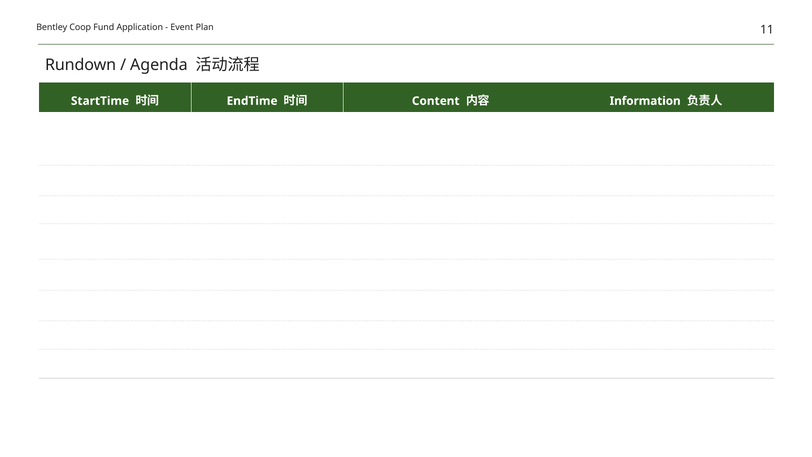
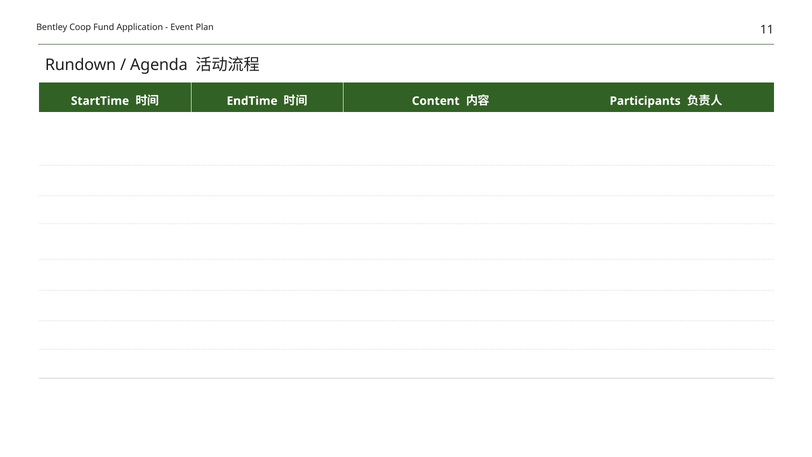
Information: Information -> Participants
